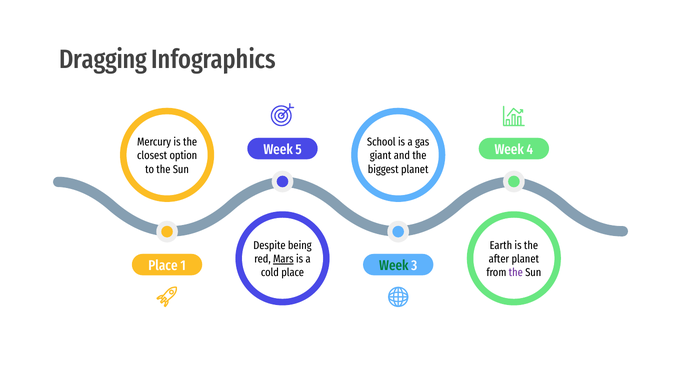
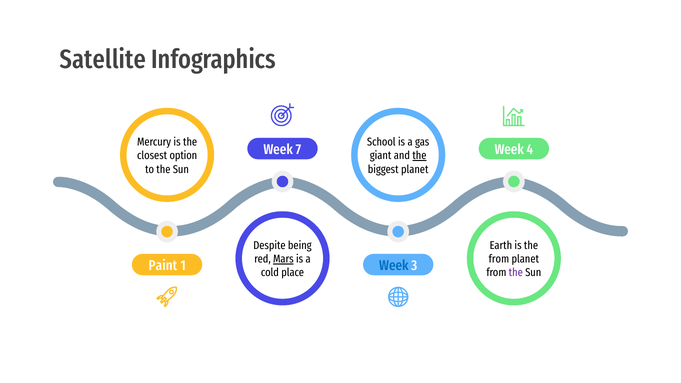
Dragging: Dragging -> Satellite
5: 5 -> 7
the at (419, 156) underline: none -> present
after at (499, 259): after -> from
Place at (163, 266): Place -> Paint
Week at (394, 266) colour: green -> blue
